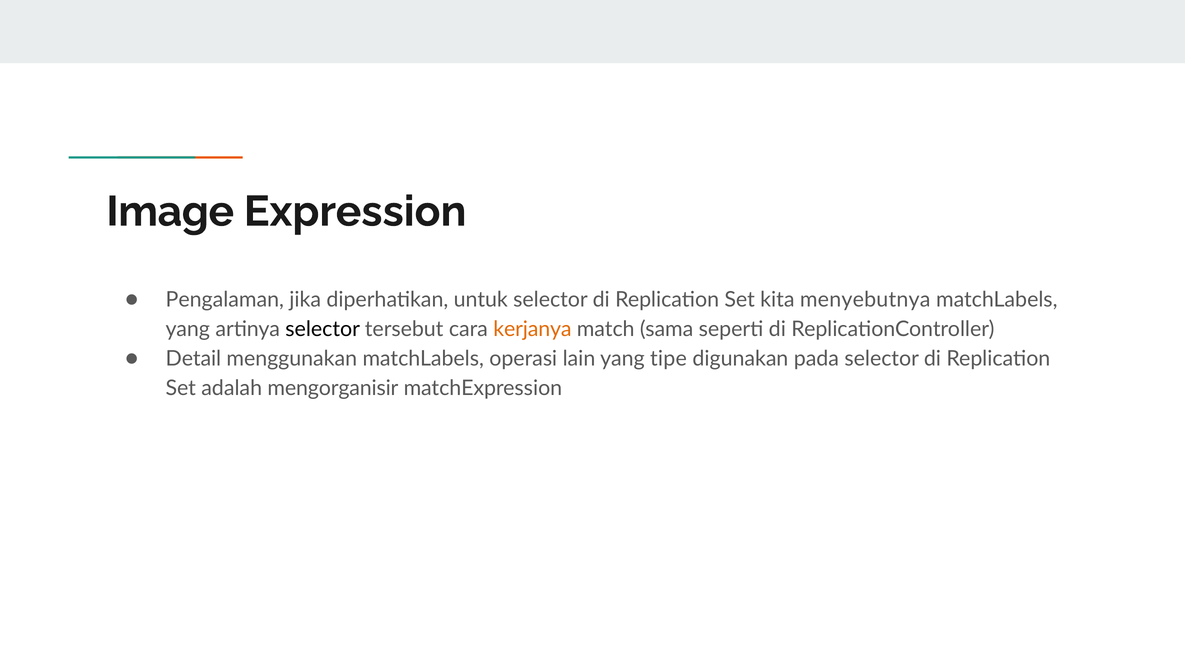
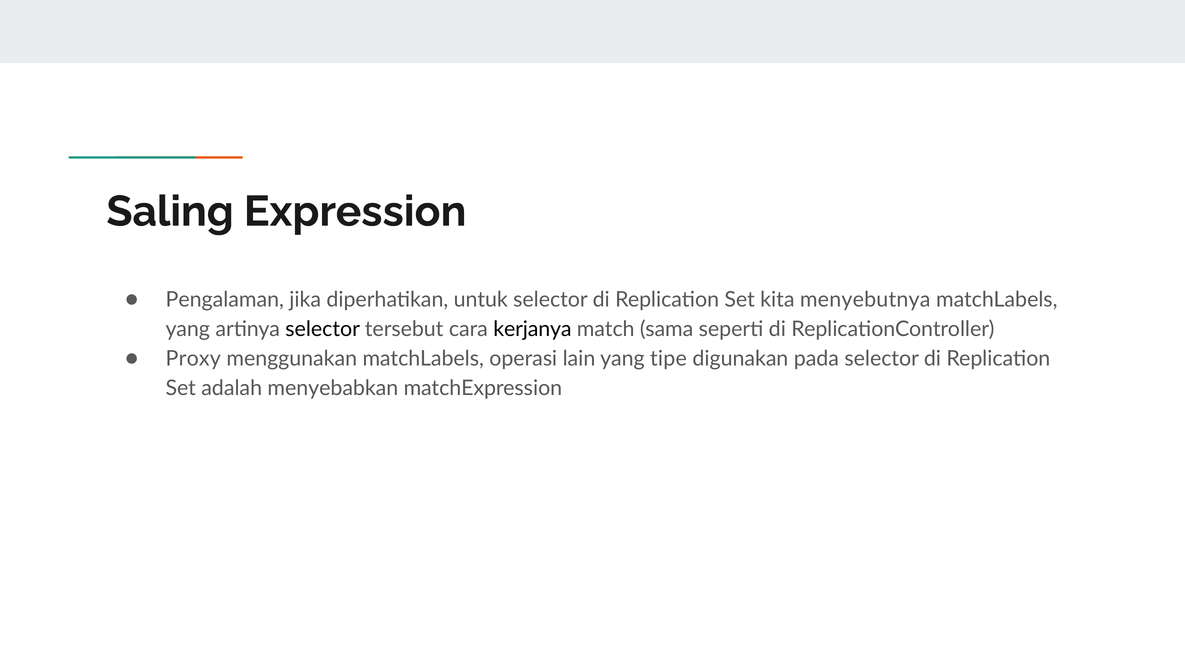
Image: Image -> Saling
kerjanya colour: orange -> black
Detail: Detail -> Proxy
mengorganisir: mengorganisir -> menyebabkan
